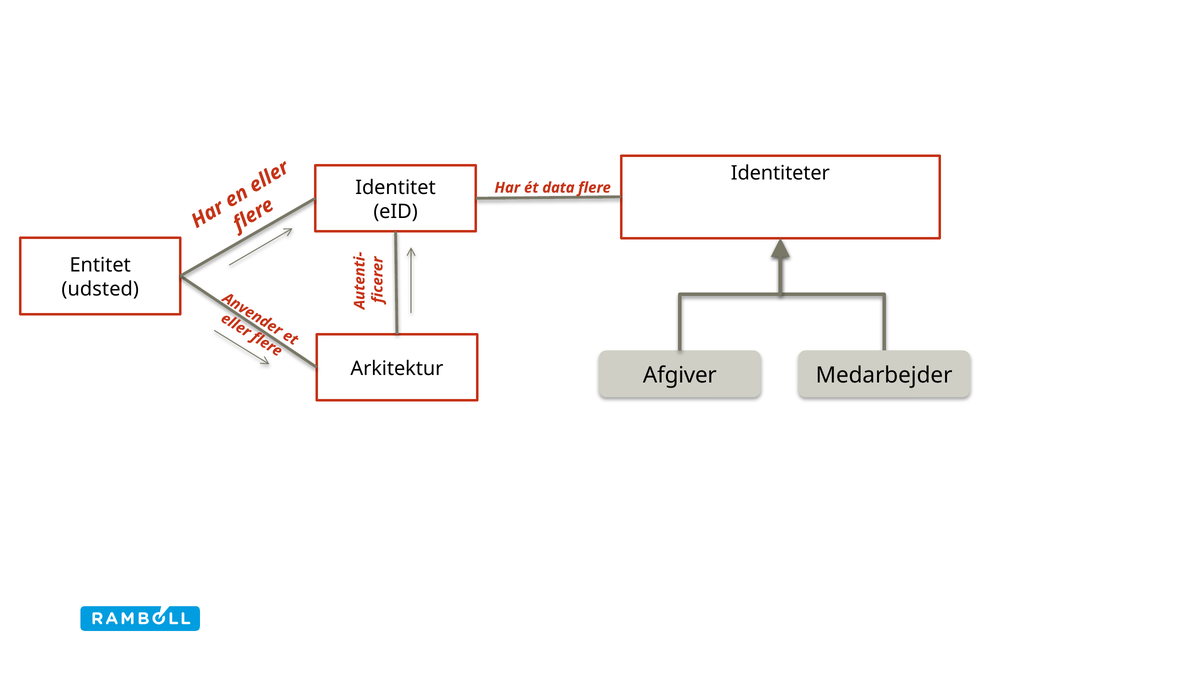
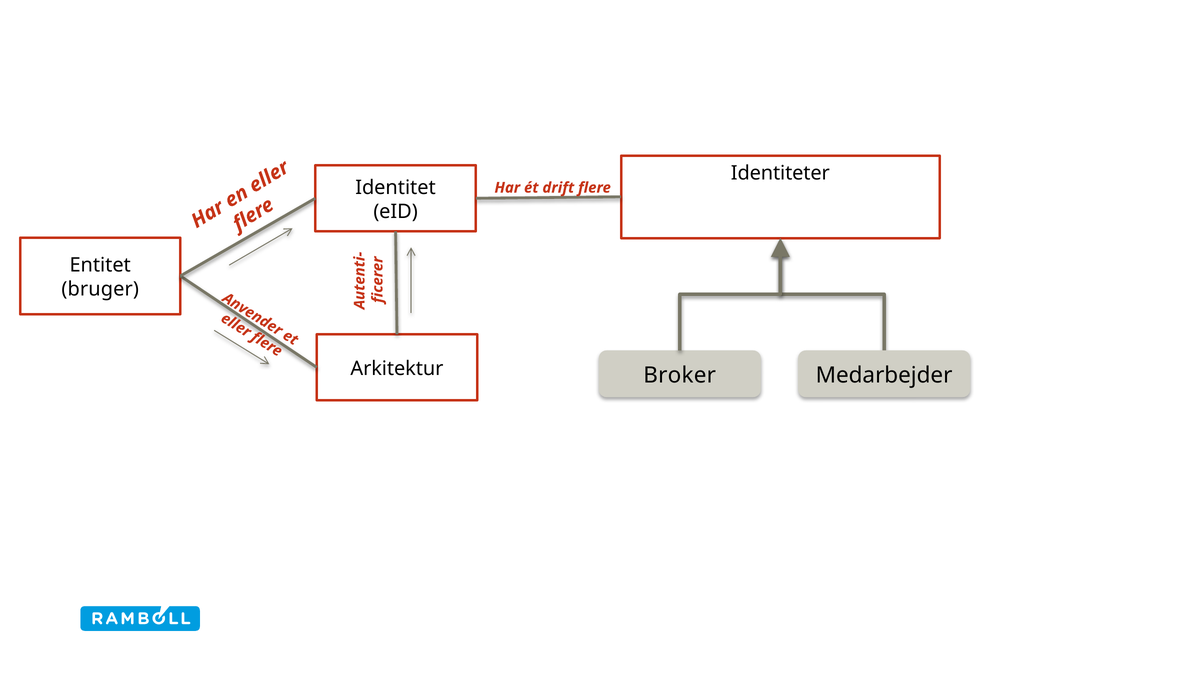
data: data -> drift
udsted: udsted -> bruger
Afgiver: Afgiver -> Broker
